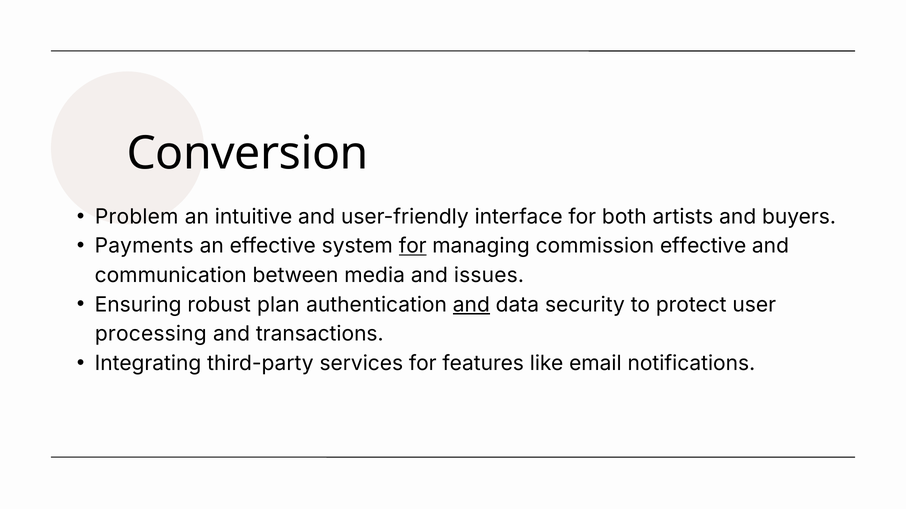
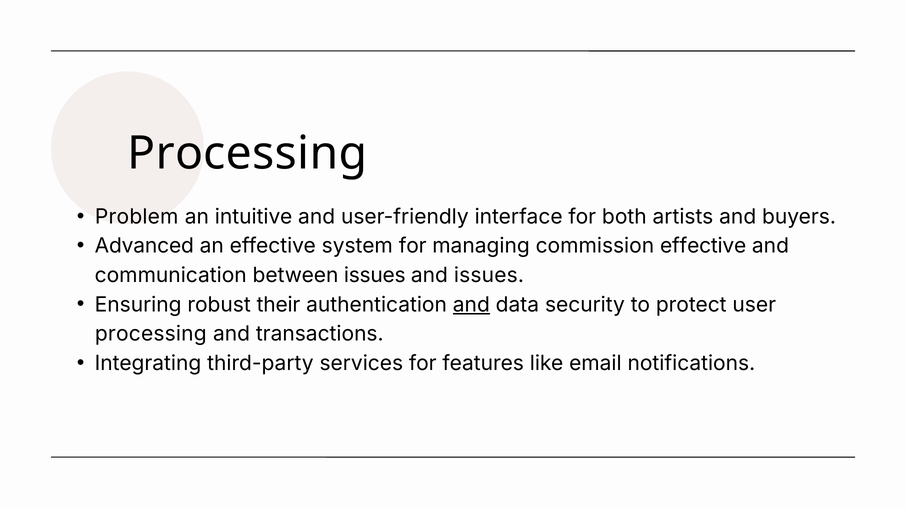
Conversion at (248, 153): Conversion -> Processing
Payments: Payments -> Advanced
for at (413, 246) underline: present -> none
between media: media -> issues
plan: plan -> their
